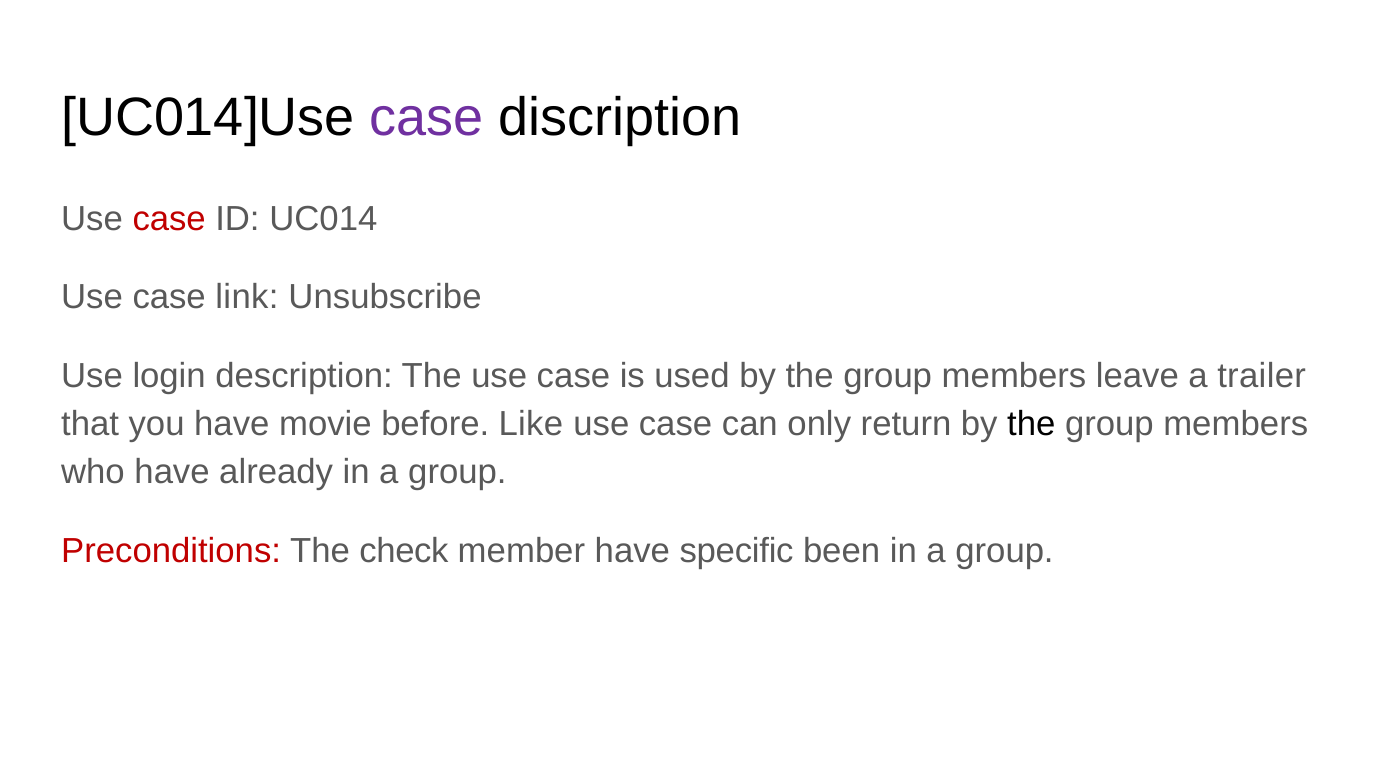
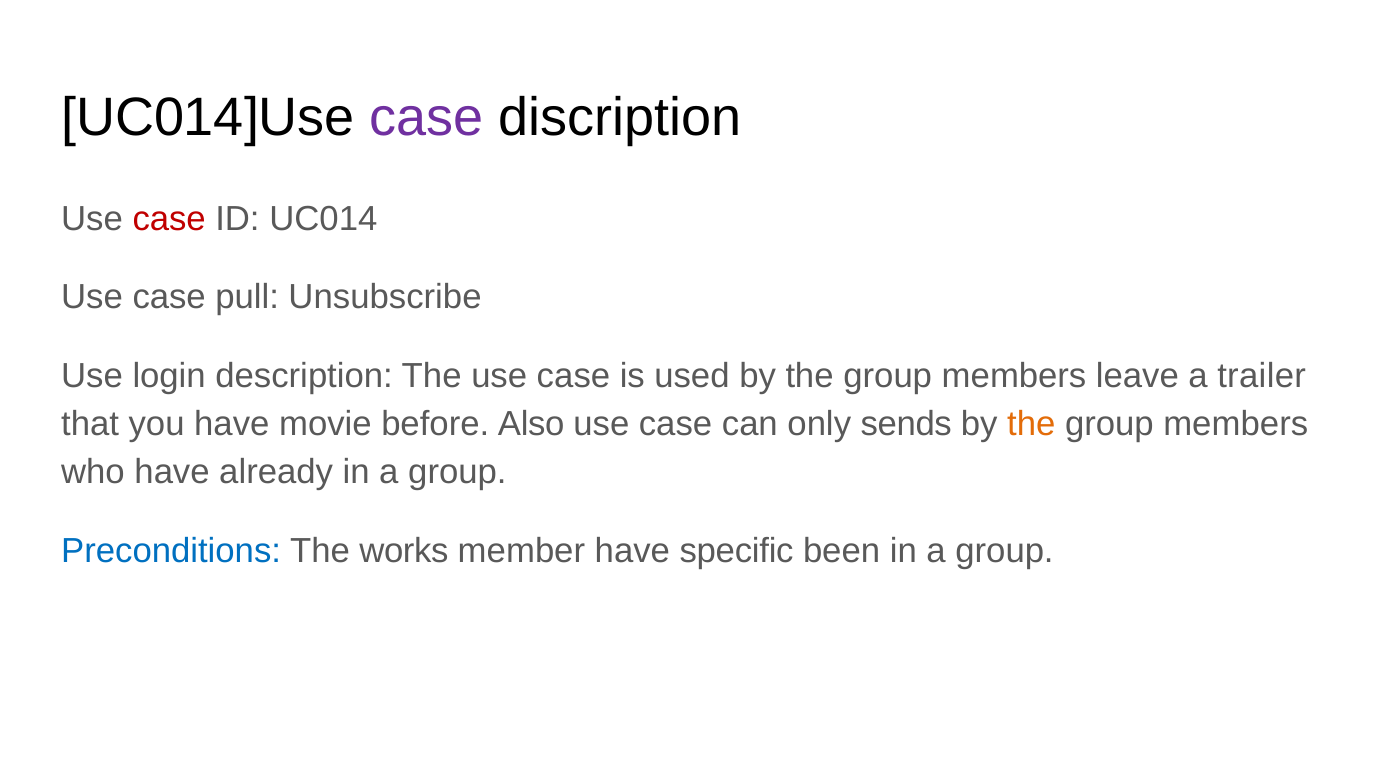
link: link -> pull
Like: Like -> Also
return: return -> sends
the at (1031, 424) colour: black -> orange
Preconditions colour: red -> blue
check: check -> works
